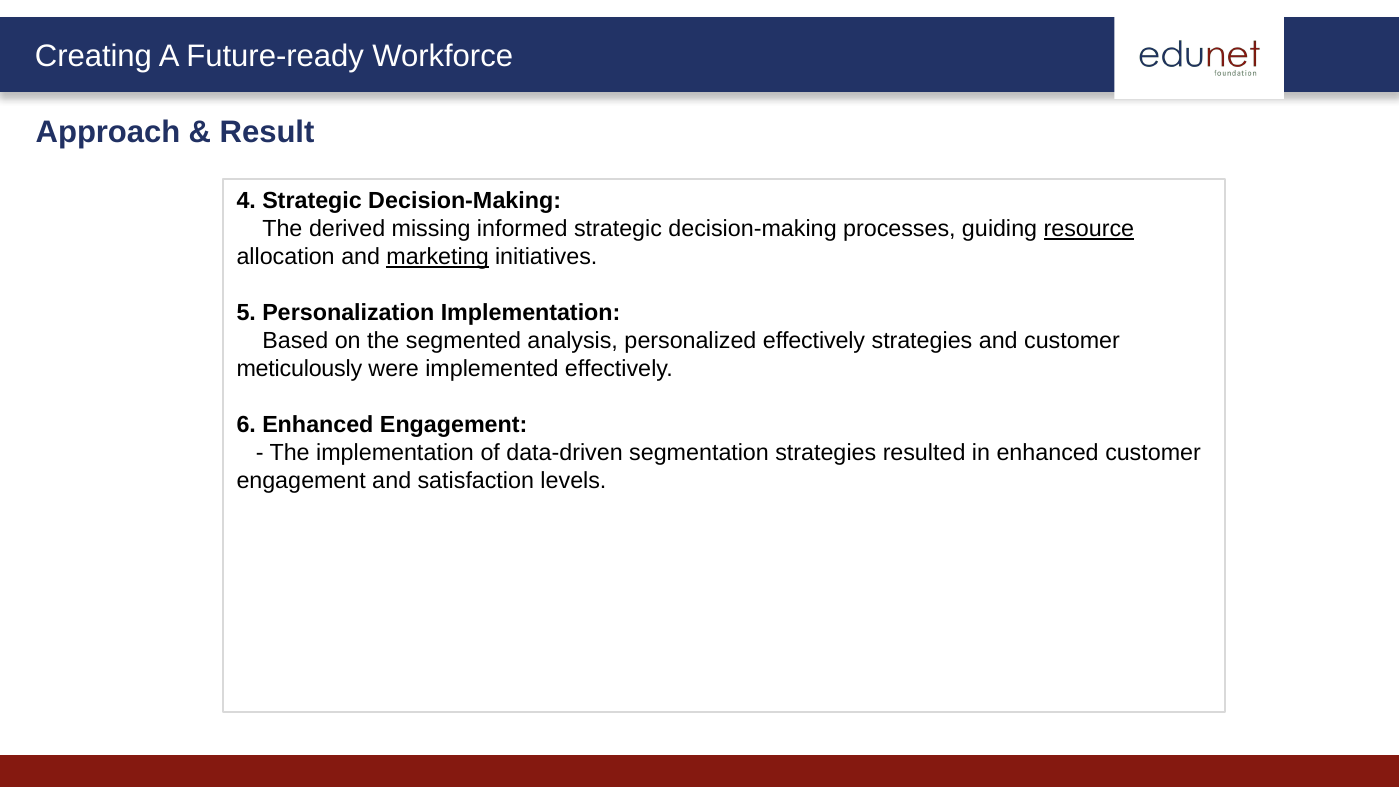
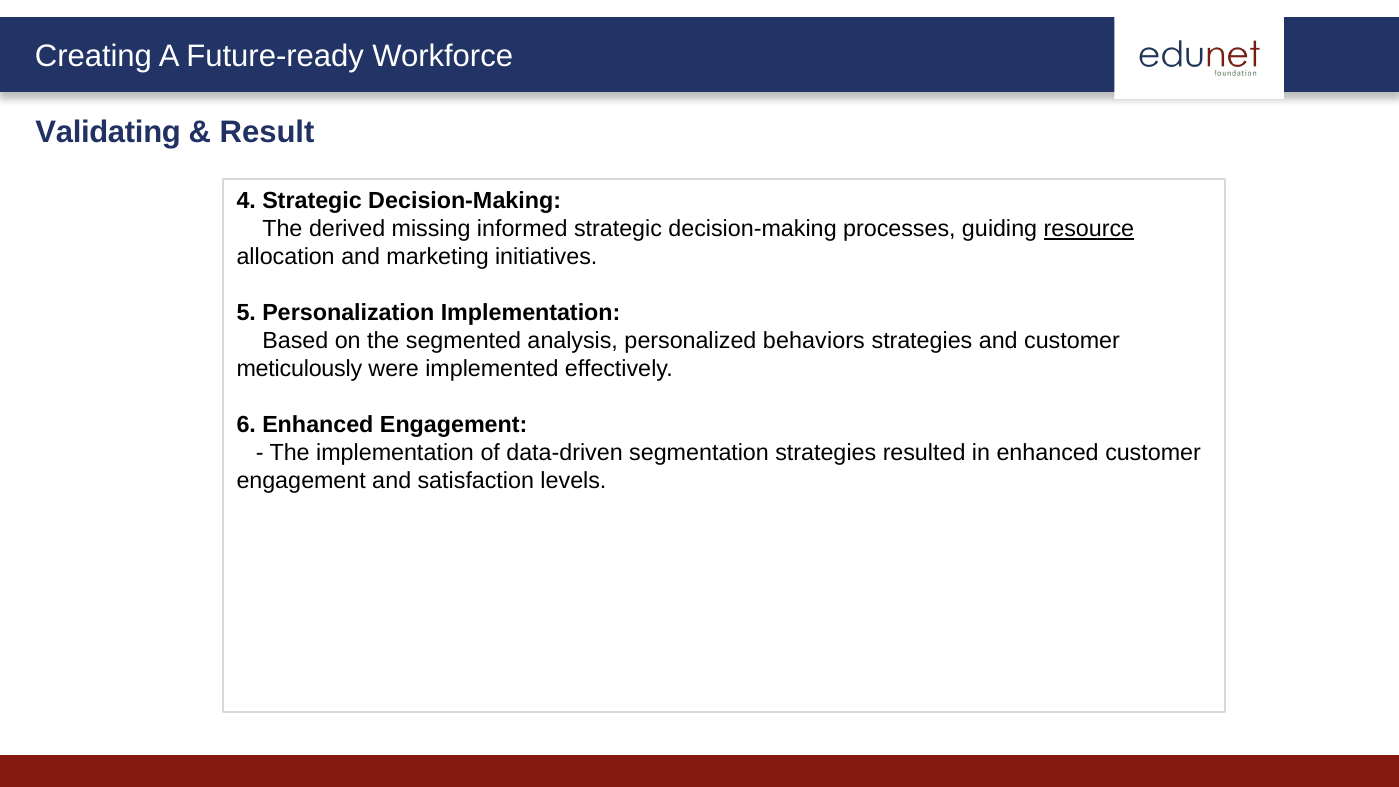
Approach: Approach -> Validating
marketing underline: present -> none
personalized effectively: effectively -> behaviors
